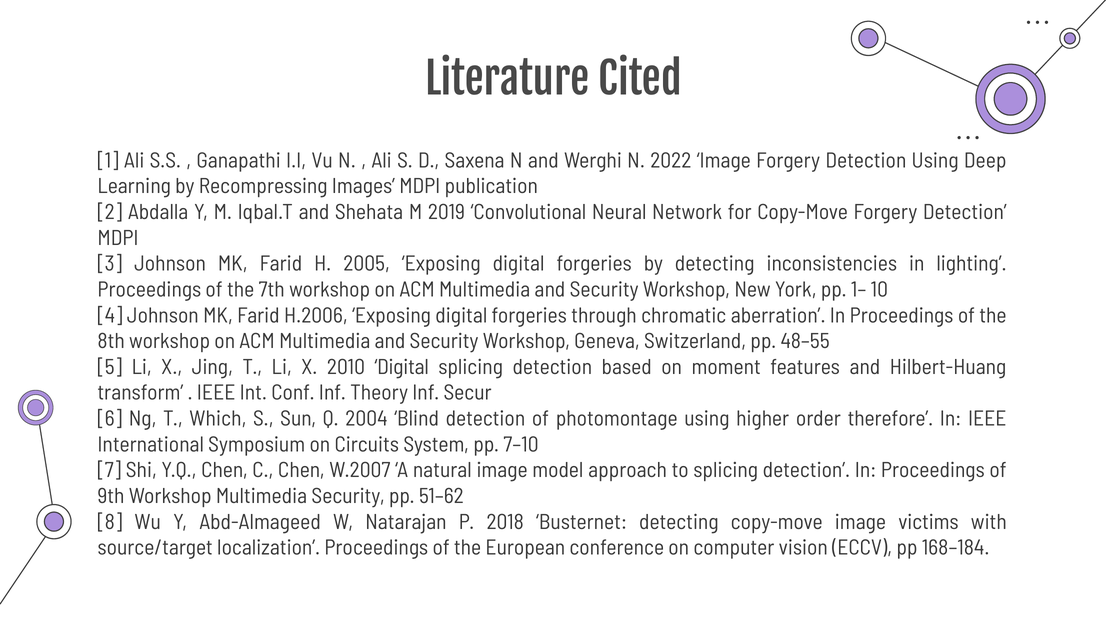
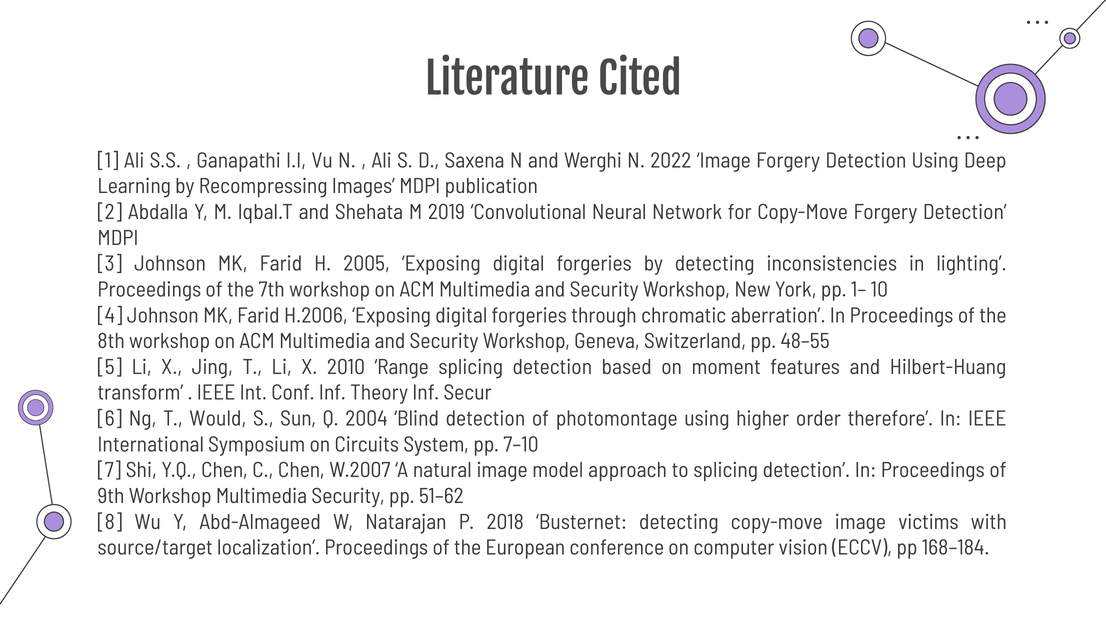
2010 Digital: Digital -> Range
Which: Which -> Would
